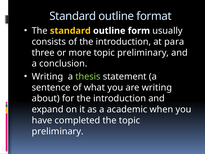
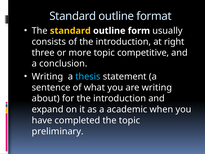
para: para -> right
more topic preliminary: preliminary -> competitive
thesis colour: light green -> light blue
